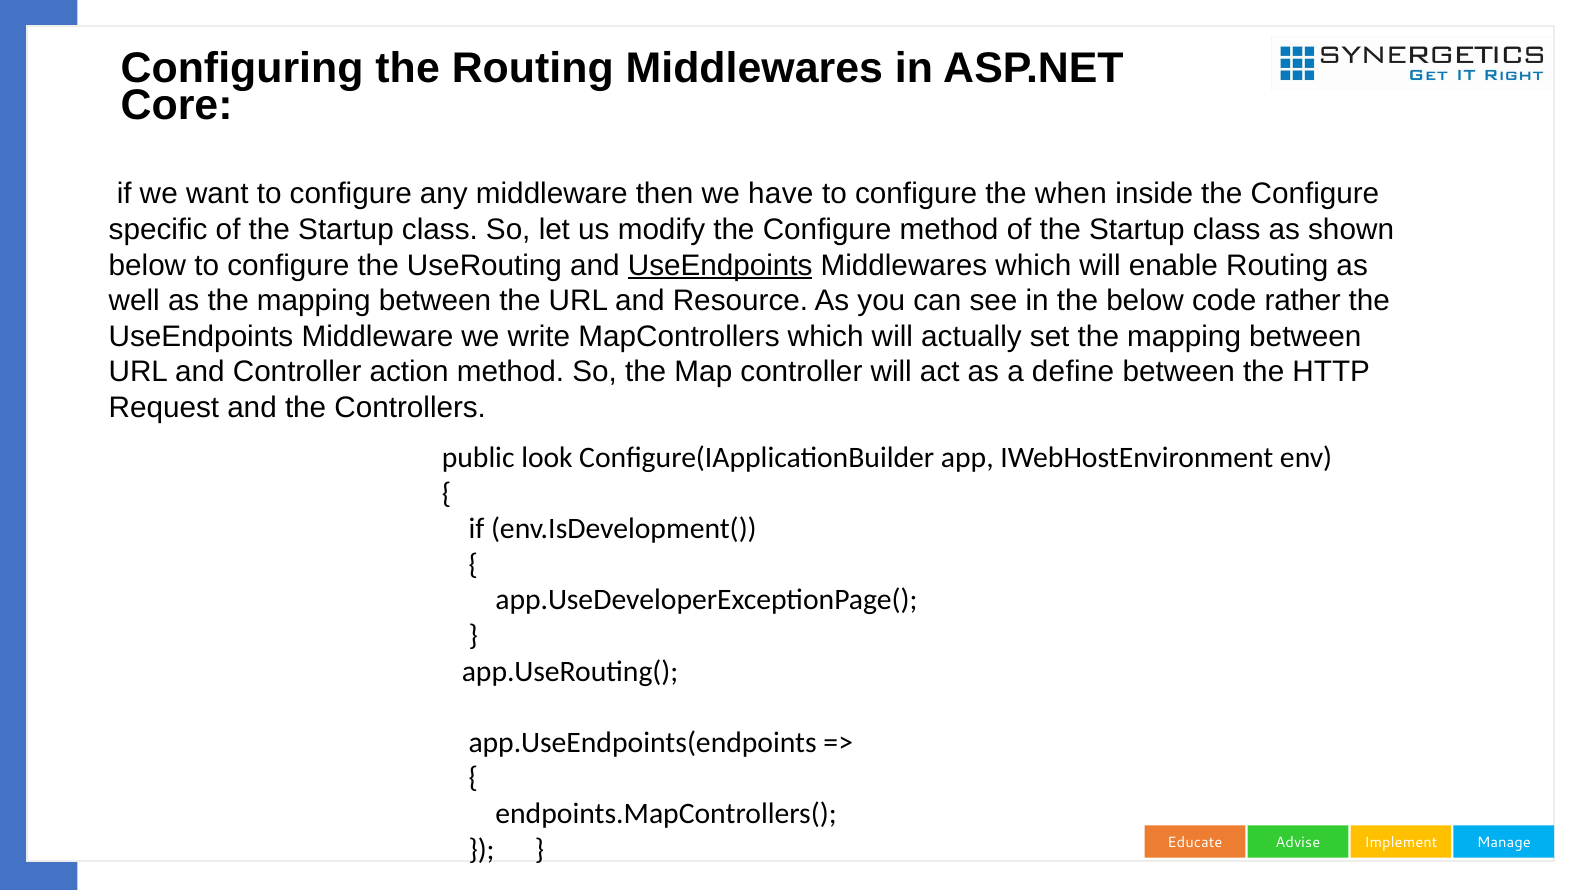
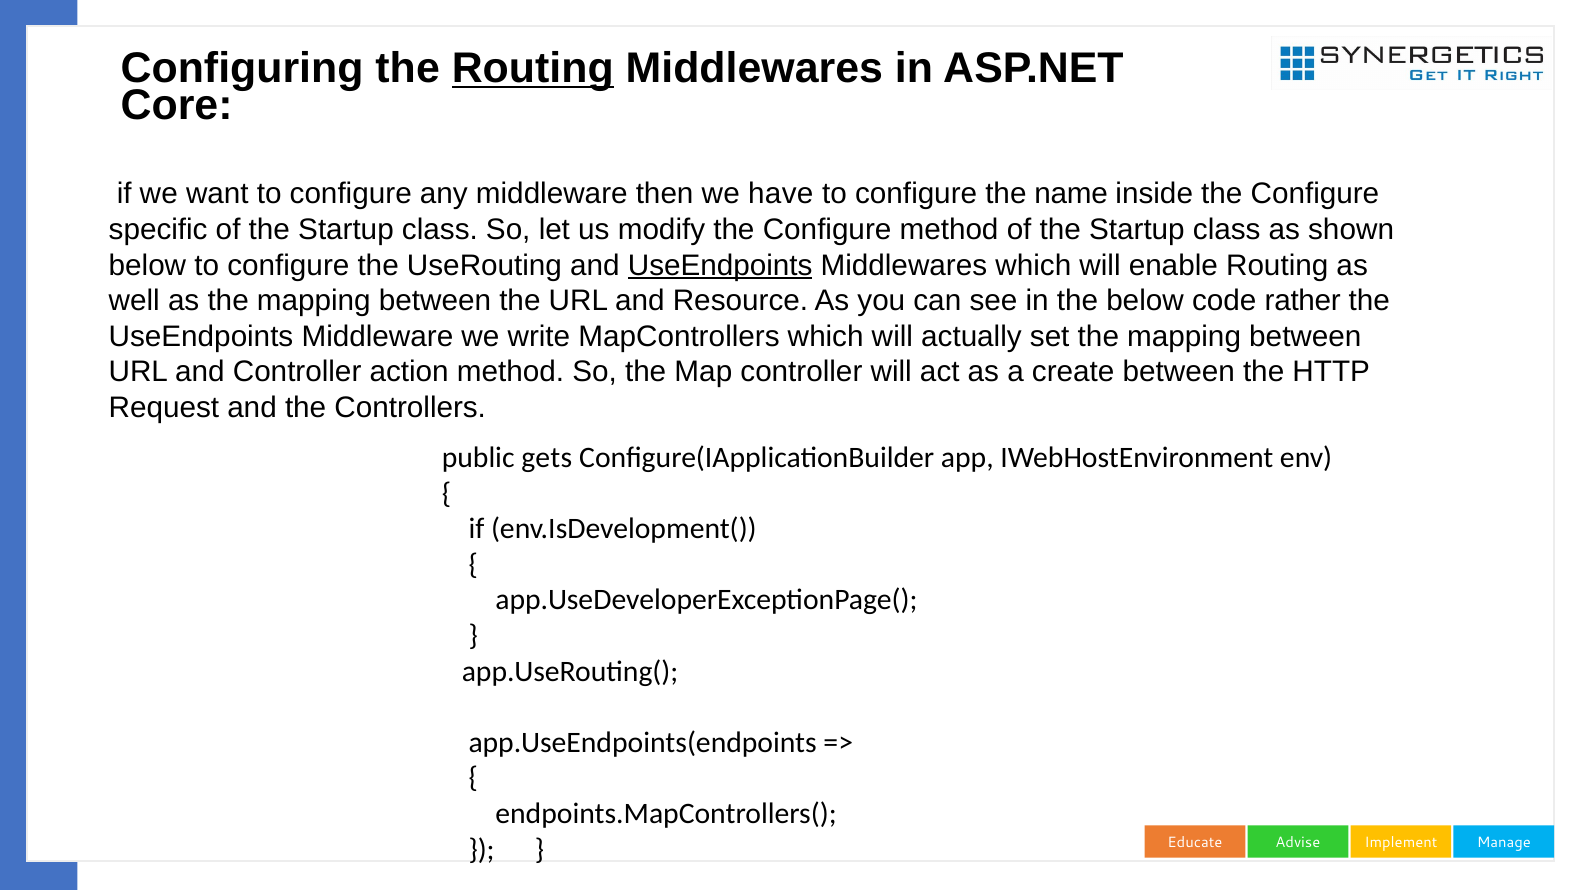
Routing at (533, 69) underline: none -> present
when: when -> name
define: define -> create
look: look -> gets
